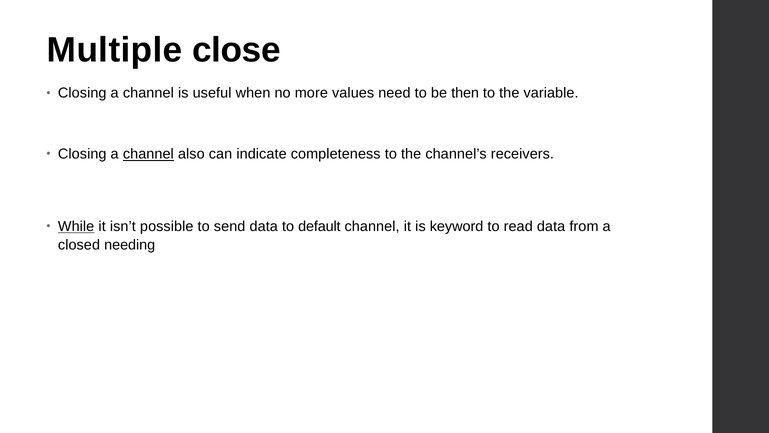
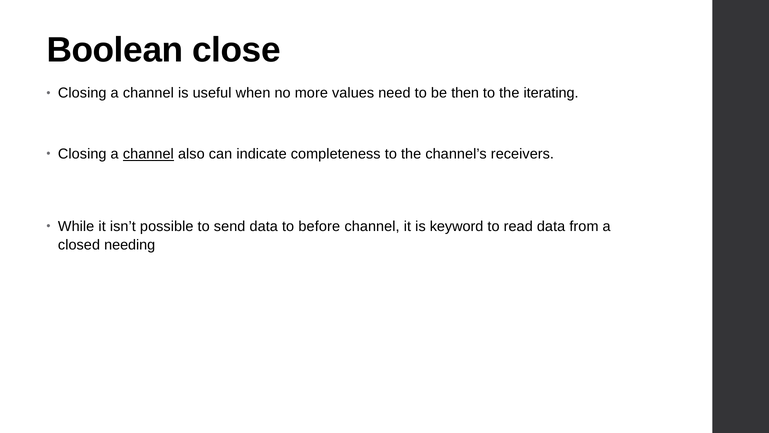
Multiple: Multiple -> Boolean
variable: variable -> iterating
While underline: present -> none
default: default -> before
